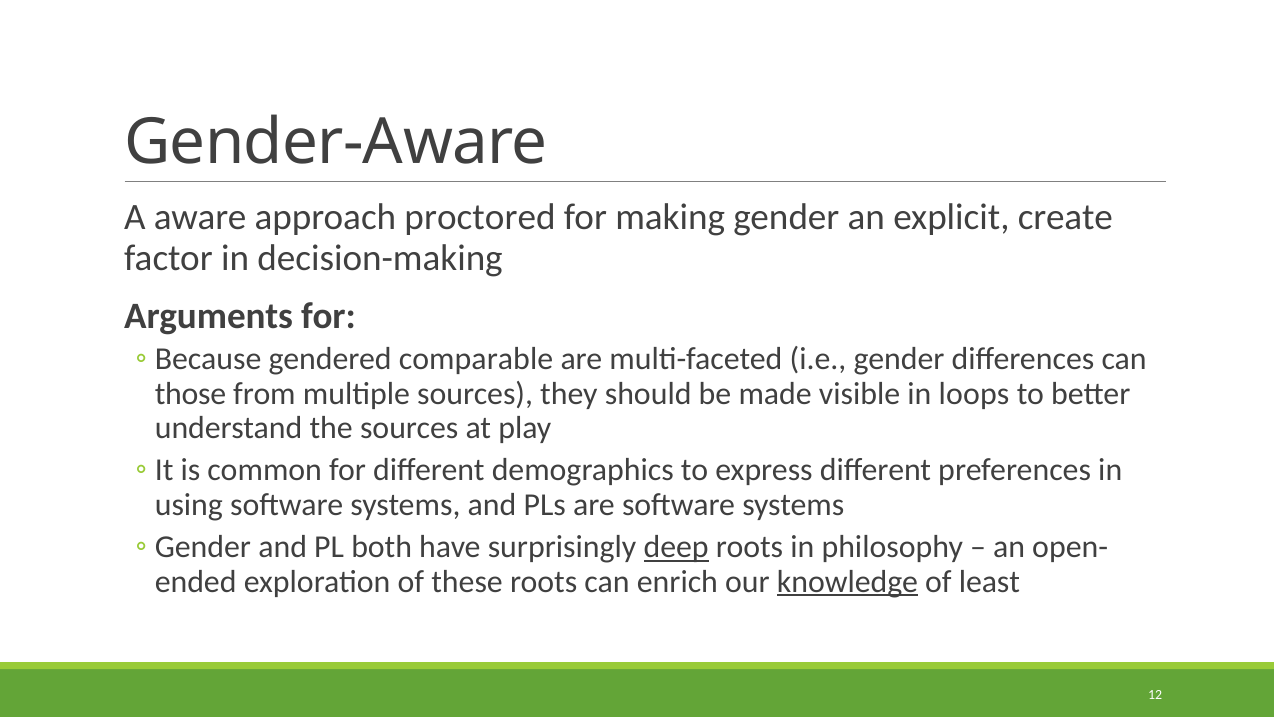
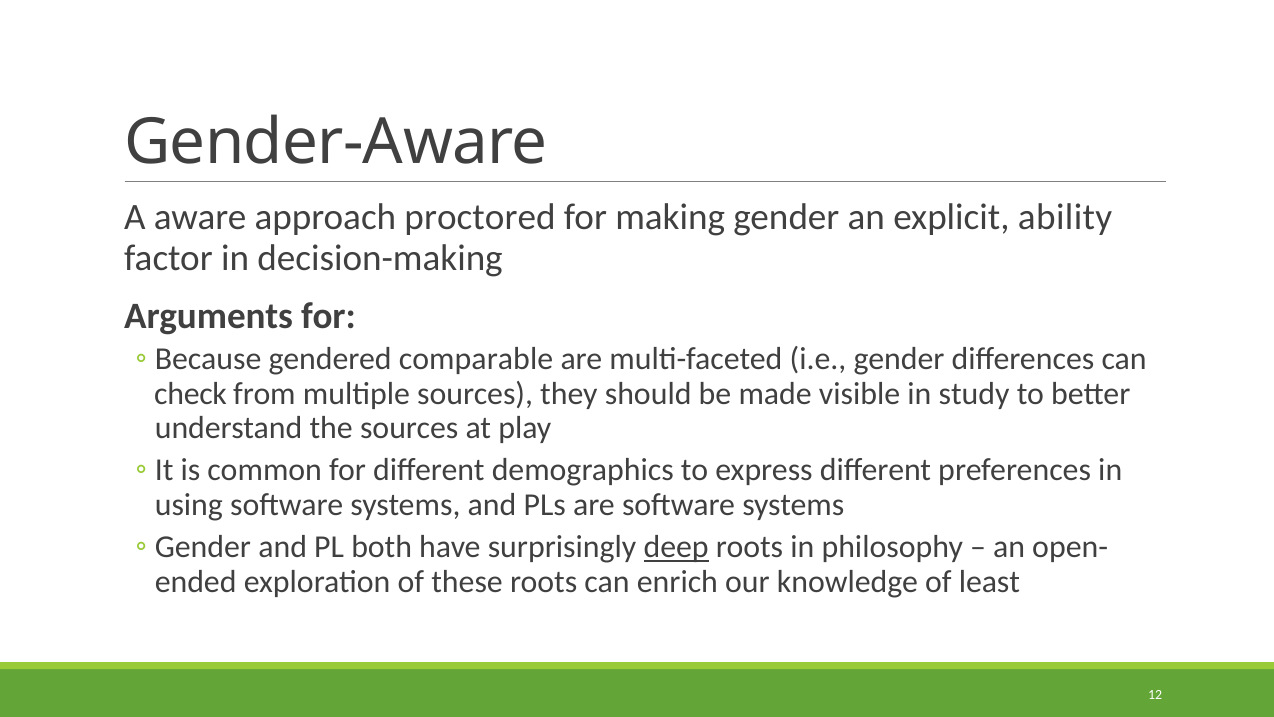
create: create -> ability
those: those -> check
loops: loops -> study
knowledge underline: present -> none
